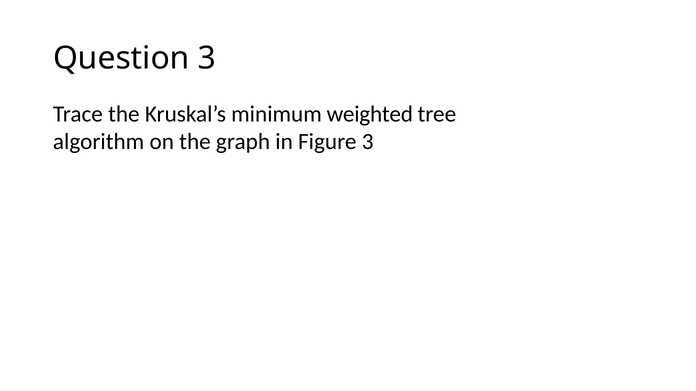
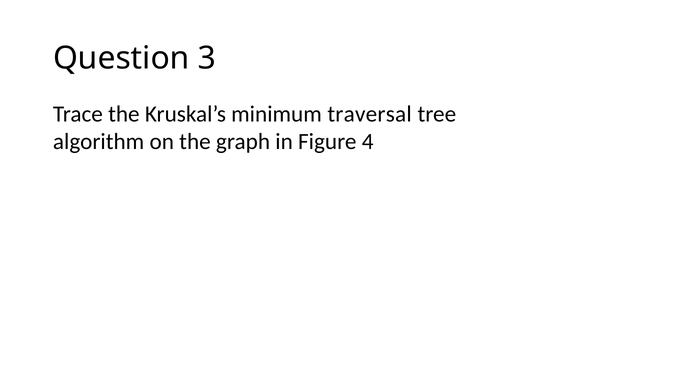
weighted: weighted -> traversal
Figure 3: 3 -> 4
